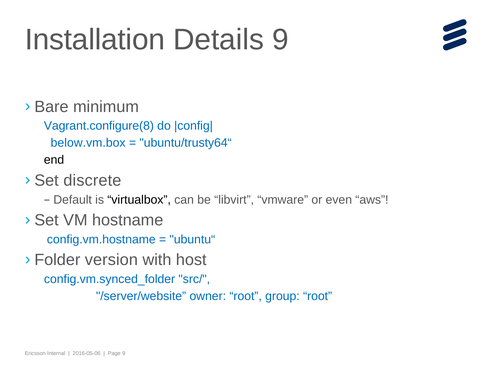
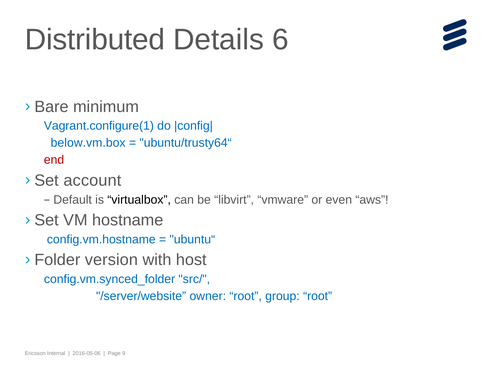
Installation: Installation -> Distributed
Details 9: 9 -> 6
Vagrant.configure(8: Vagrant.configure(8 -> Vagrant.configure(1
end colour: black -> red
discrete: discrete -> account
